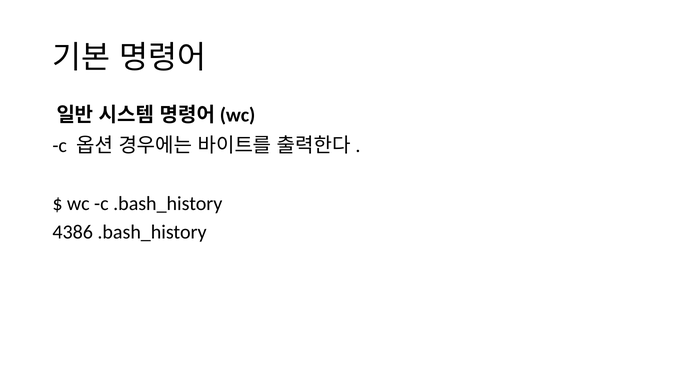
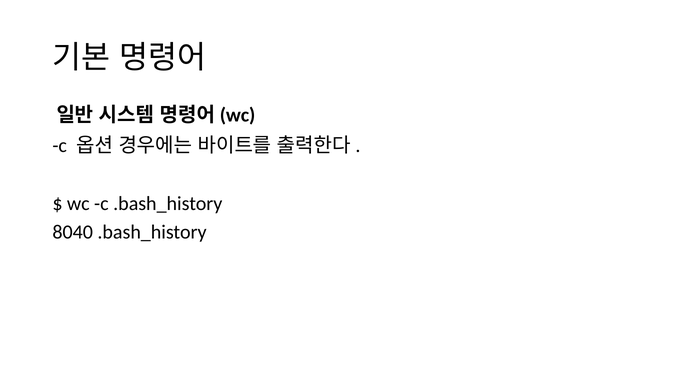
4386: 4386 -> 8040
